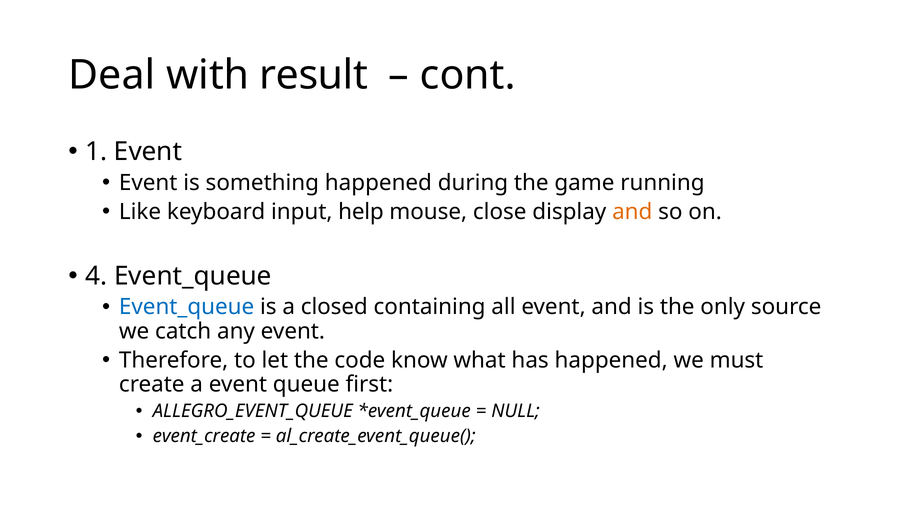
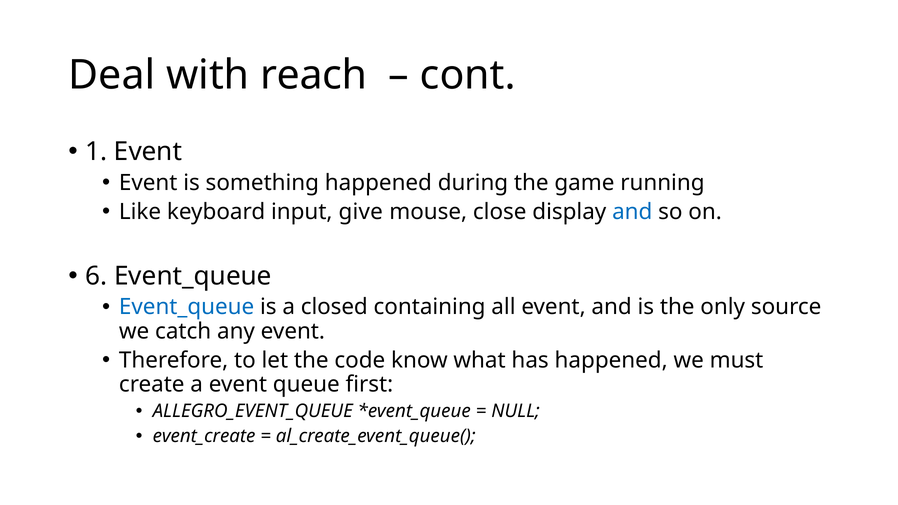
result: result -> reach
help: help -> give
and at (632, 212) colour: orange -> blue
4: 4 -> 6
